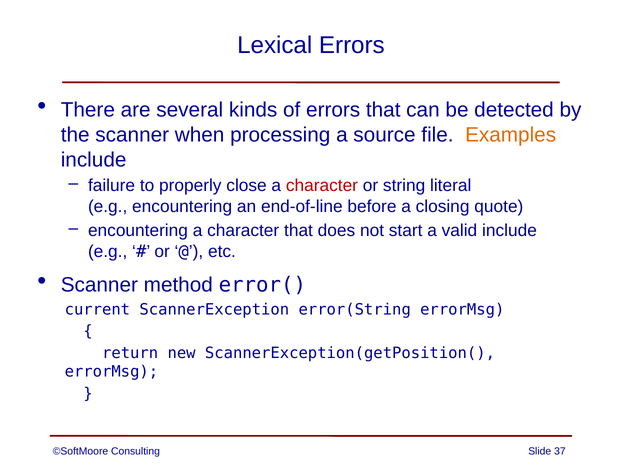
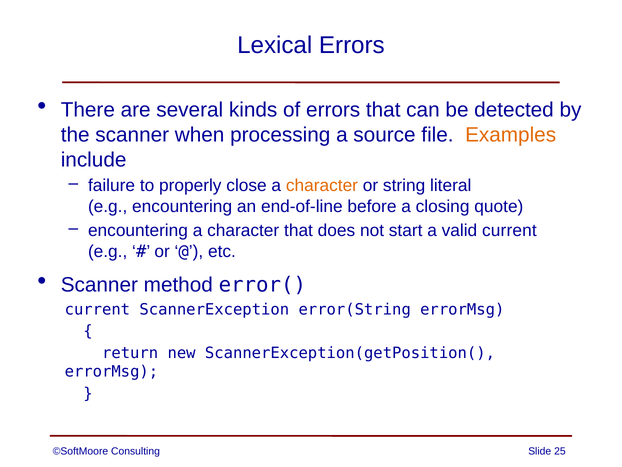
character at (322, 186) colour: red -> orange
valid include: include -> current
37: 37 -> 25
